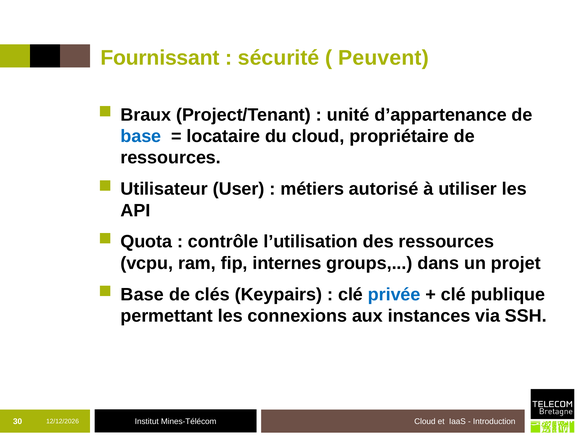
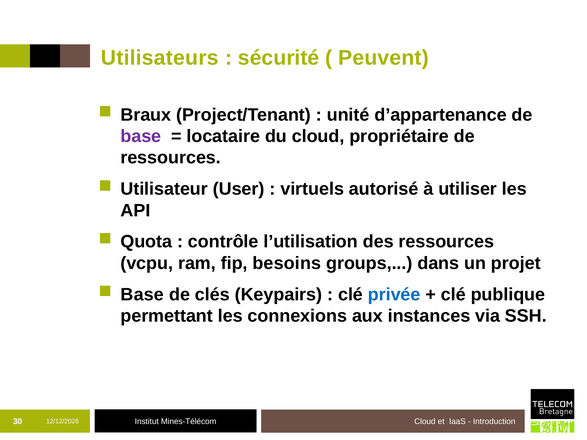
Fournissant: Fournissant -> Utilisateurs
base at (141, 136) colour: blue -> purple
métiers: métiers -> virtuels
internes: internes -> besoins
